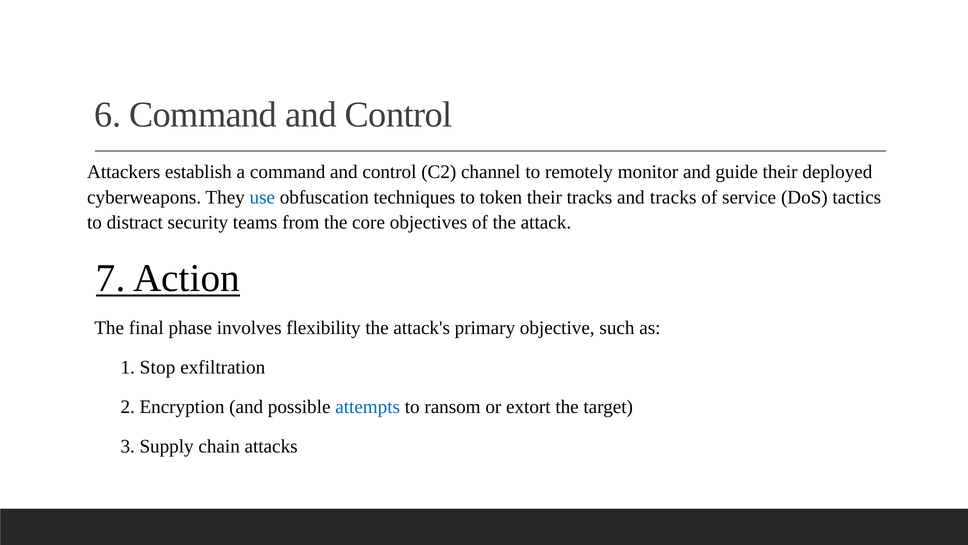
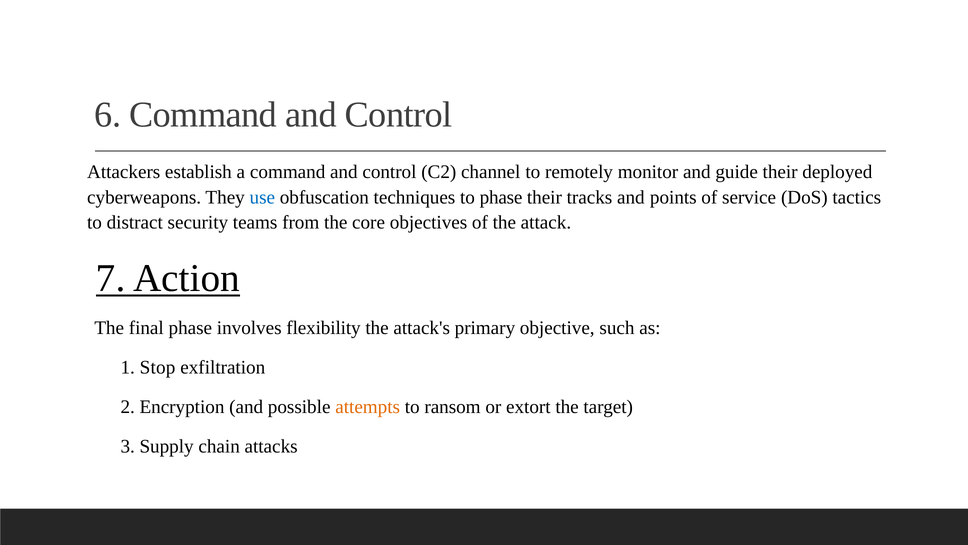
to token: token -> phase
and tracks: tracks -> points
attempts colour: blue -> orange
